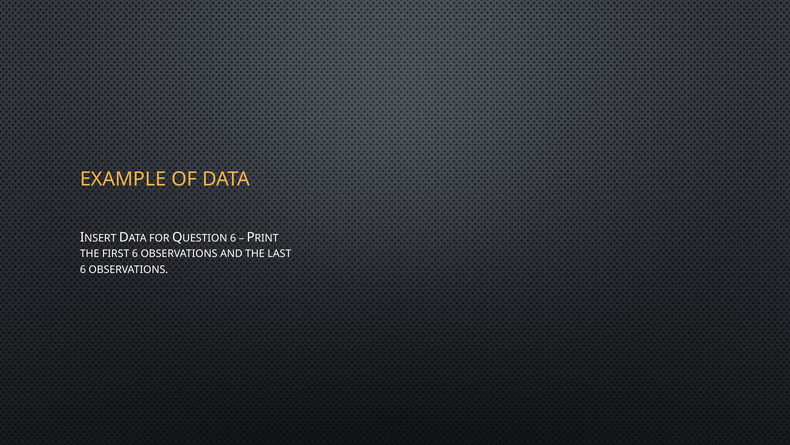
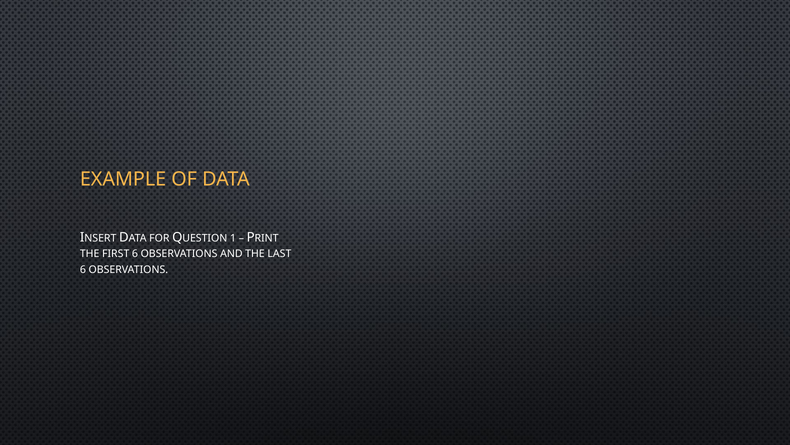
QUESTION 6: 6 -> 1
